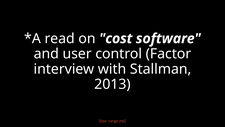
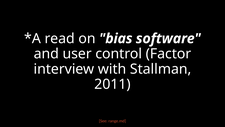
cost: cost -> bias
2013: 2013 -> 2011
